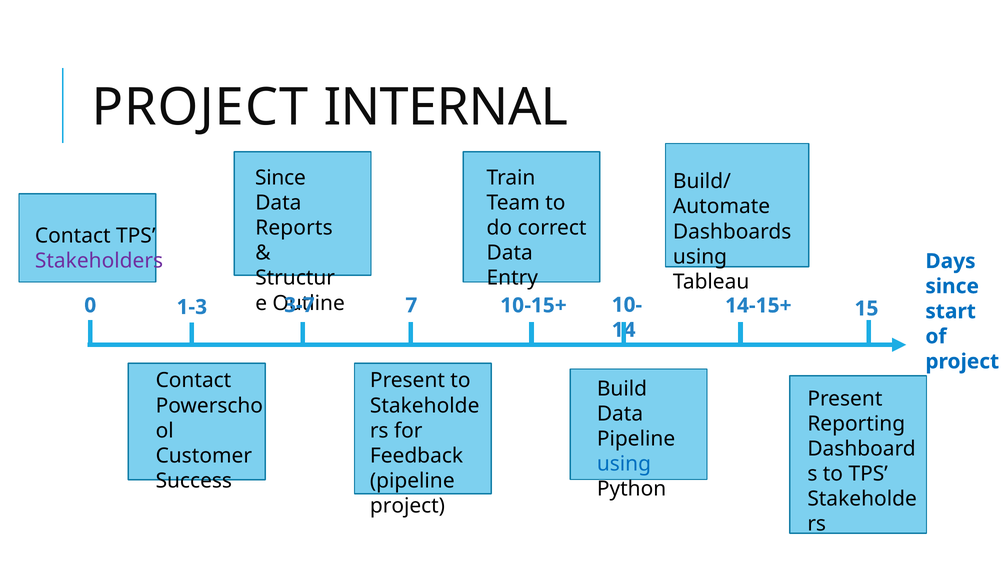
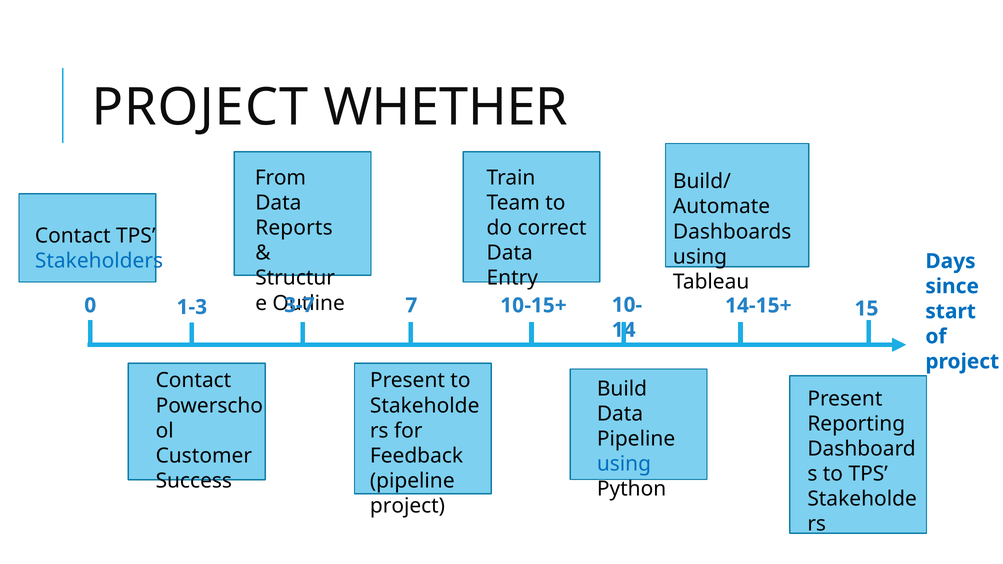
INTERNAL: INTERNAL -> WHETHER
Since at (280, 178): Since -> From
Stakeholders colour: purple -> blue
